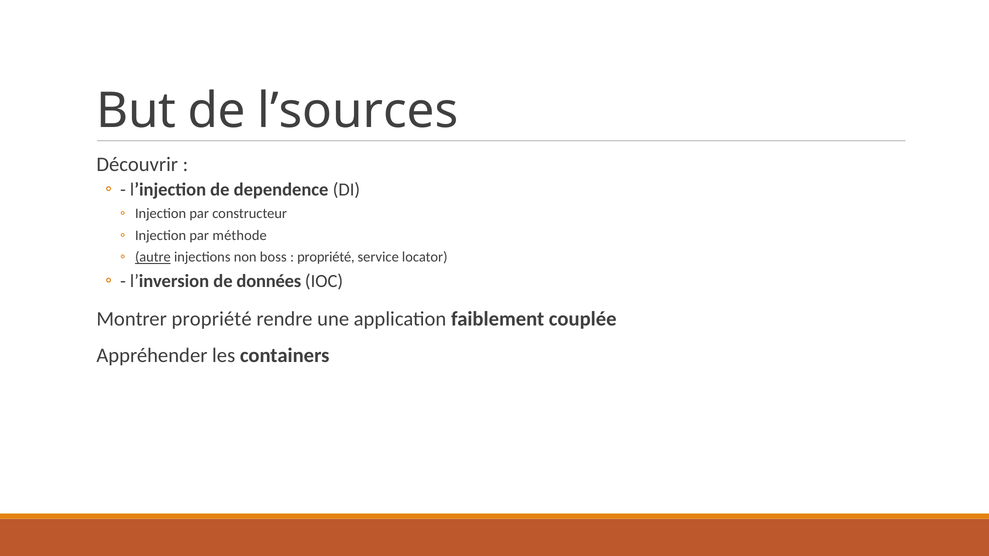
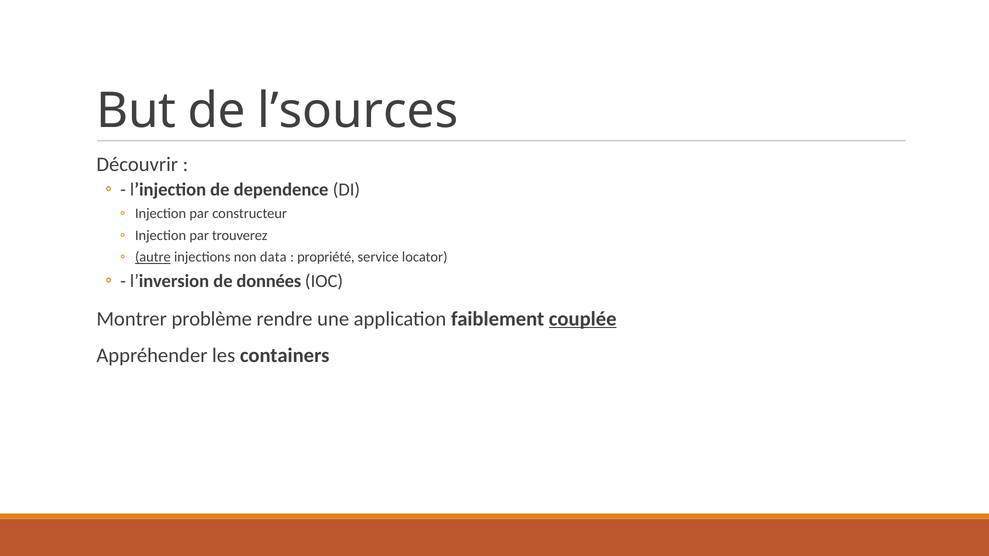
méthode: méthode -> trouverez
boss: boss -> data
Montrer propriété: propriété -> problème
couplée underline: none -> present
